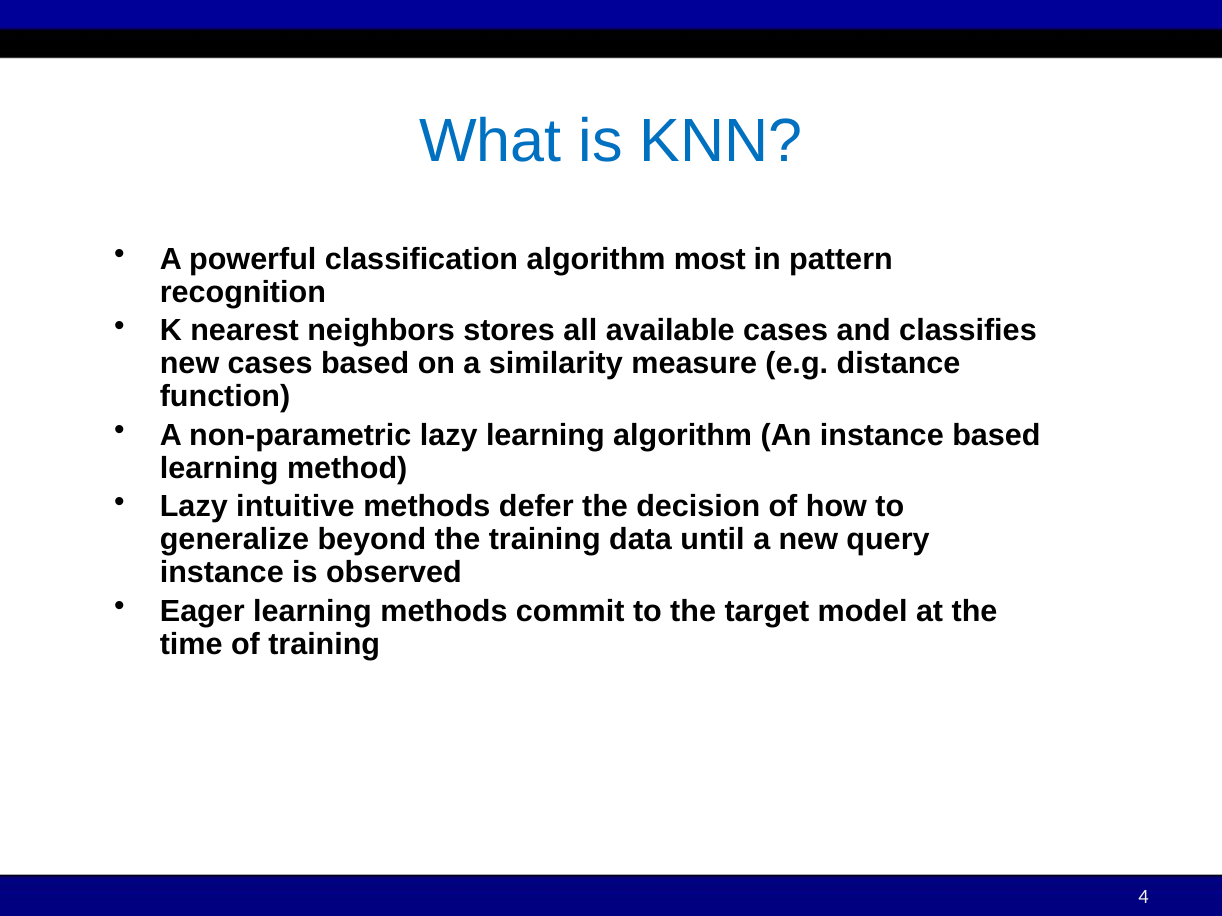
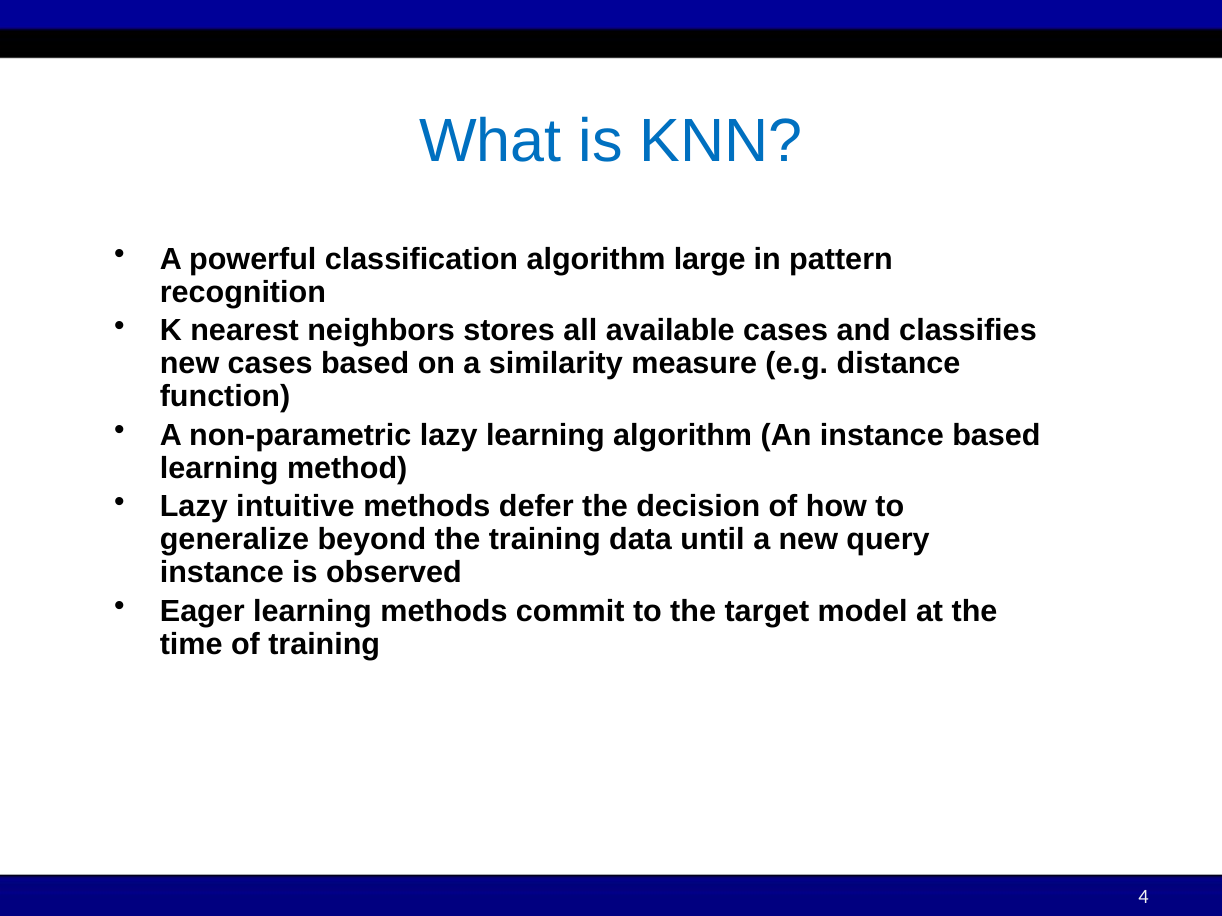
most: most -> large
